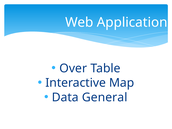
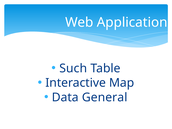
Over: Over -> Such
